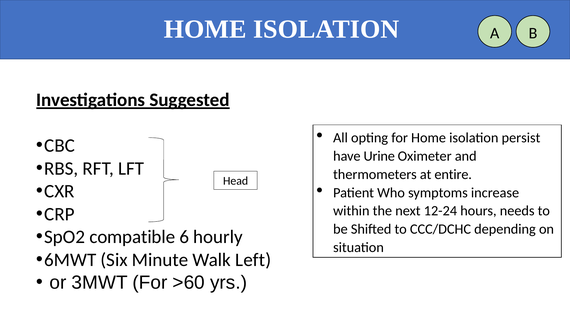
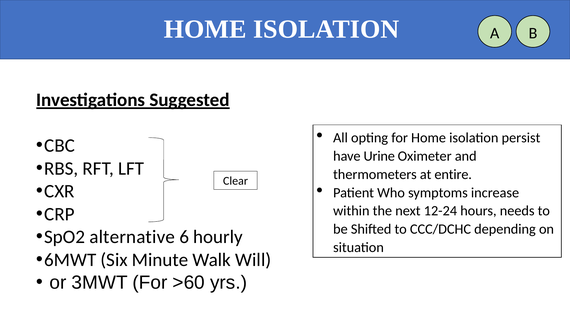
Head: Head -> Clear
compatible: compatible -> alternative
Left: Left -> Will
